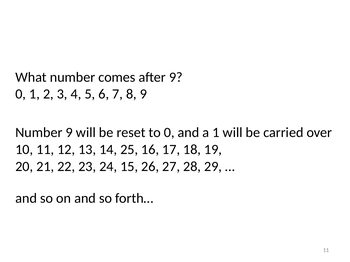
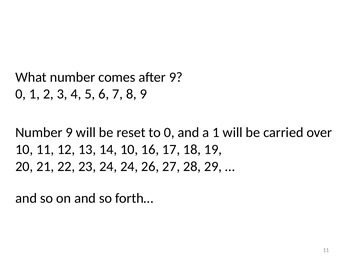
14 25: 25 -> 10
24 15: 15 -> 24
